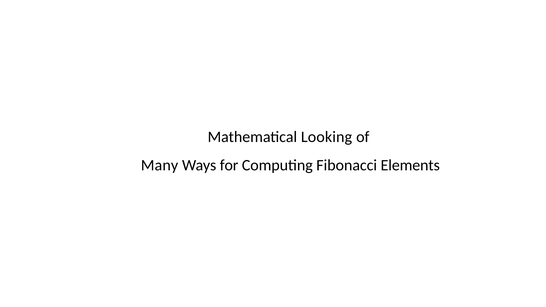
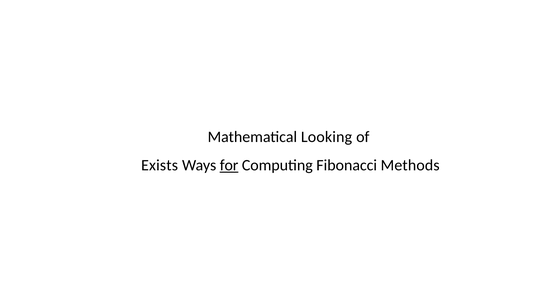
Many: Many -> Exists
for underline: none -> present
Elements: Elements -> Methods
